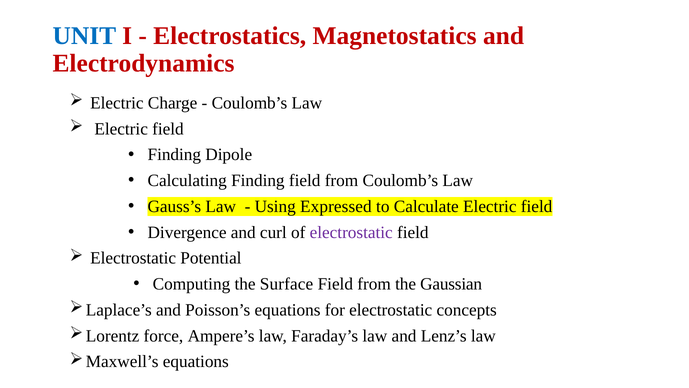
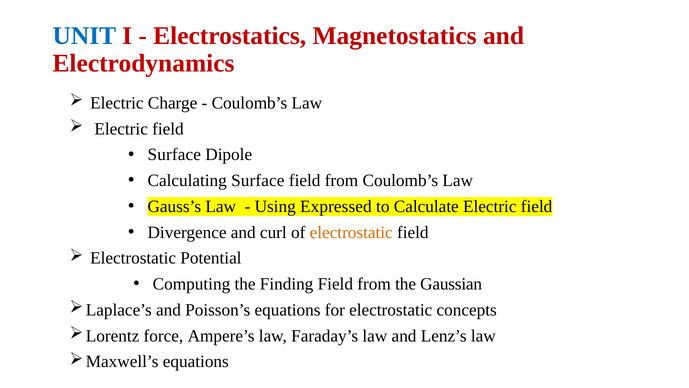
Finding at (174, 155): Finding -> Surface
Calculating Finding: Finding -> Surface
electrostatic at (351, 232) colour: purple -> orange
Surface: Surface -> Finding
